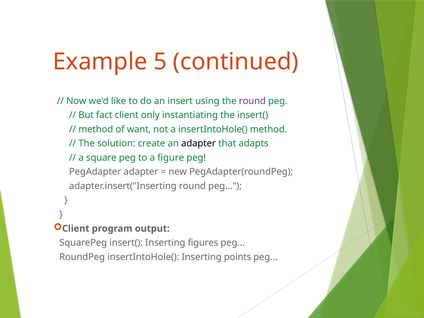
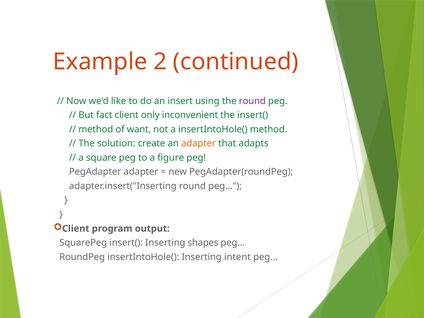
5: 5 -> 2
instantiating: instantiating -> inconvenient
adapter at (199, 144) colour: black -> orange
figures: figures -> shapes
points: points -> intent
